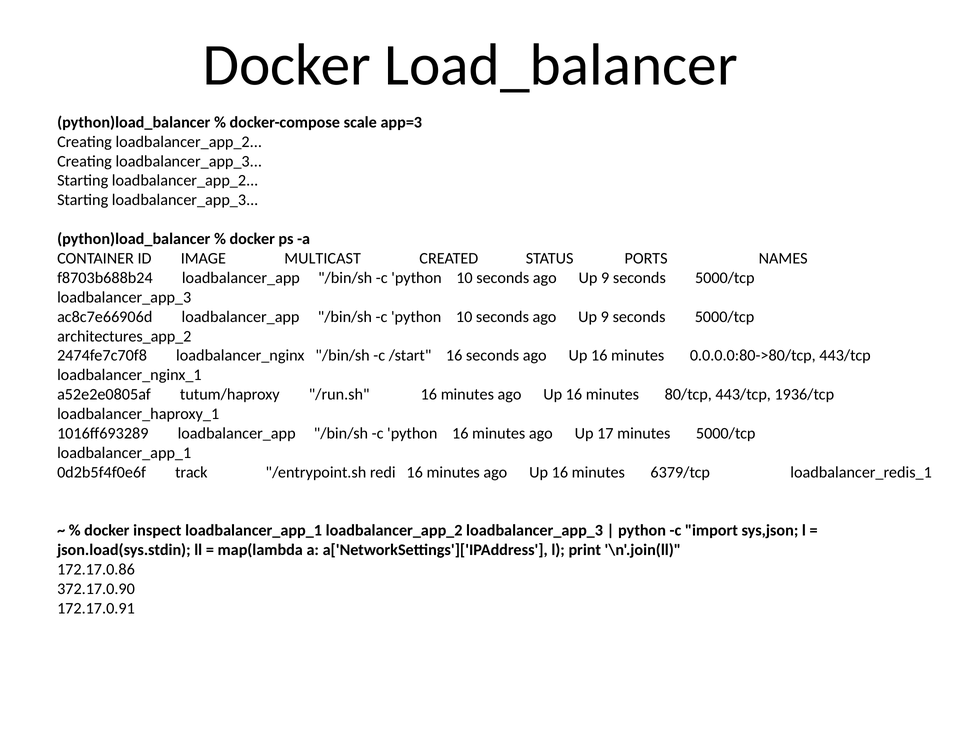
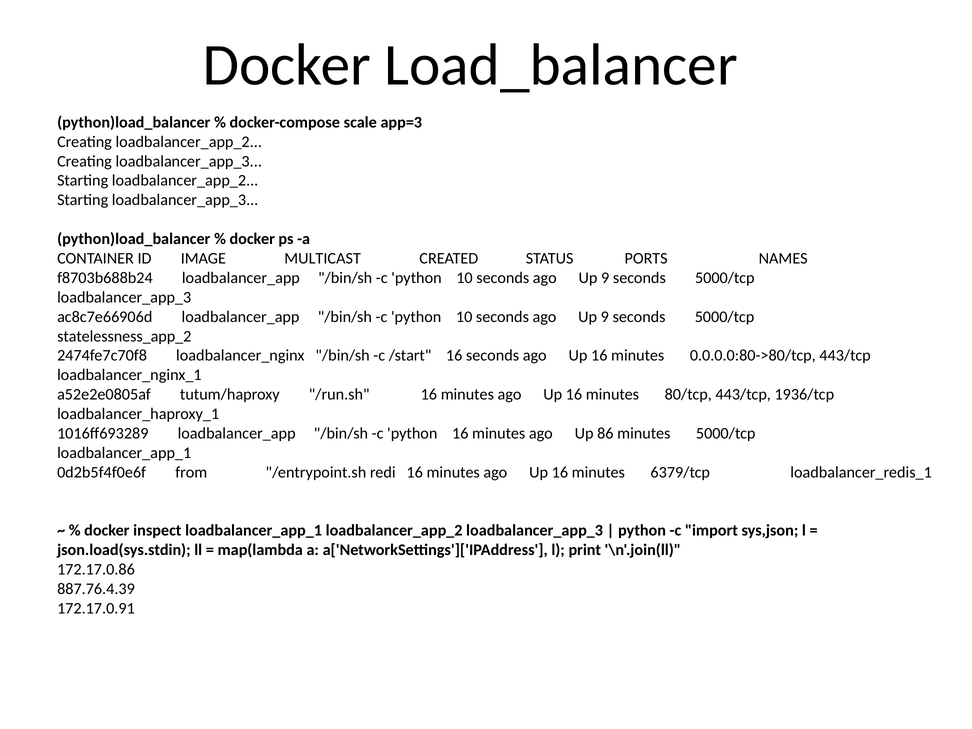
architectures_app_2: architectures_app_2 -> statelessness_app_2
17: 17 -> 86
track: track -> from
372.17.0.90: 372.17.0.90 -> 887.76.4.39
